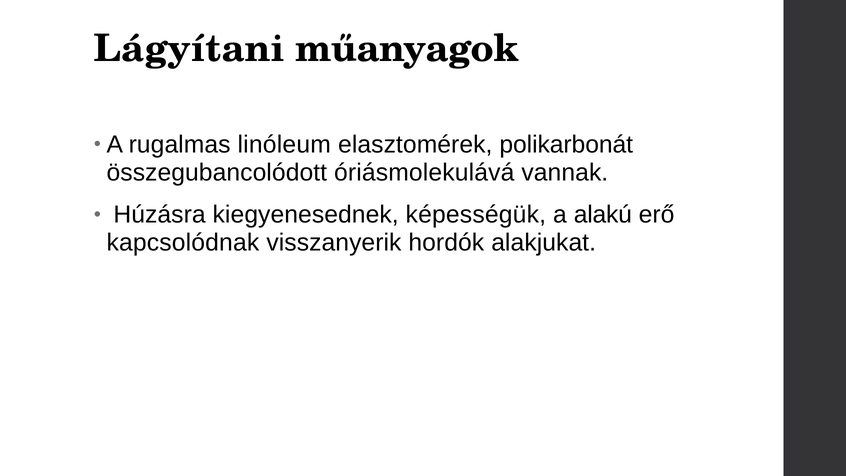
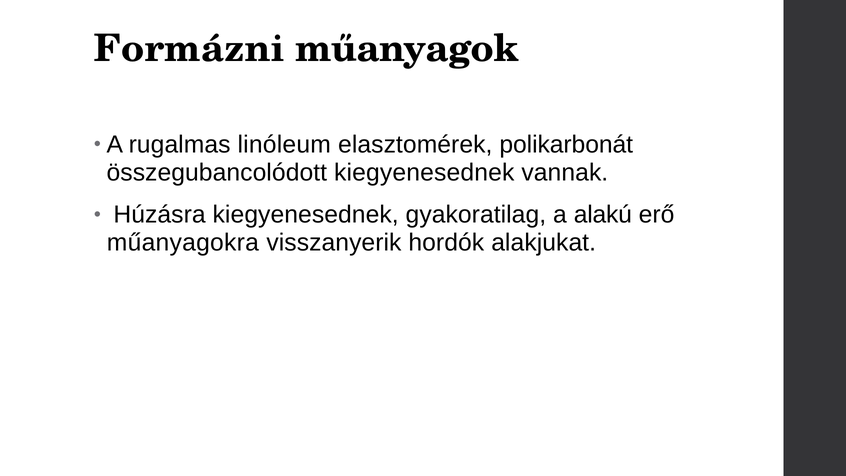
Lágyítani: Lágyítani -> Formázni
összegubancolódott óriásmolekulává: óriásmolekulává -> kiegyenesednek
képességük: képességük -> gyakoratilag
kapcsolódnak: kapcsolódnak -> műanyagokra
